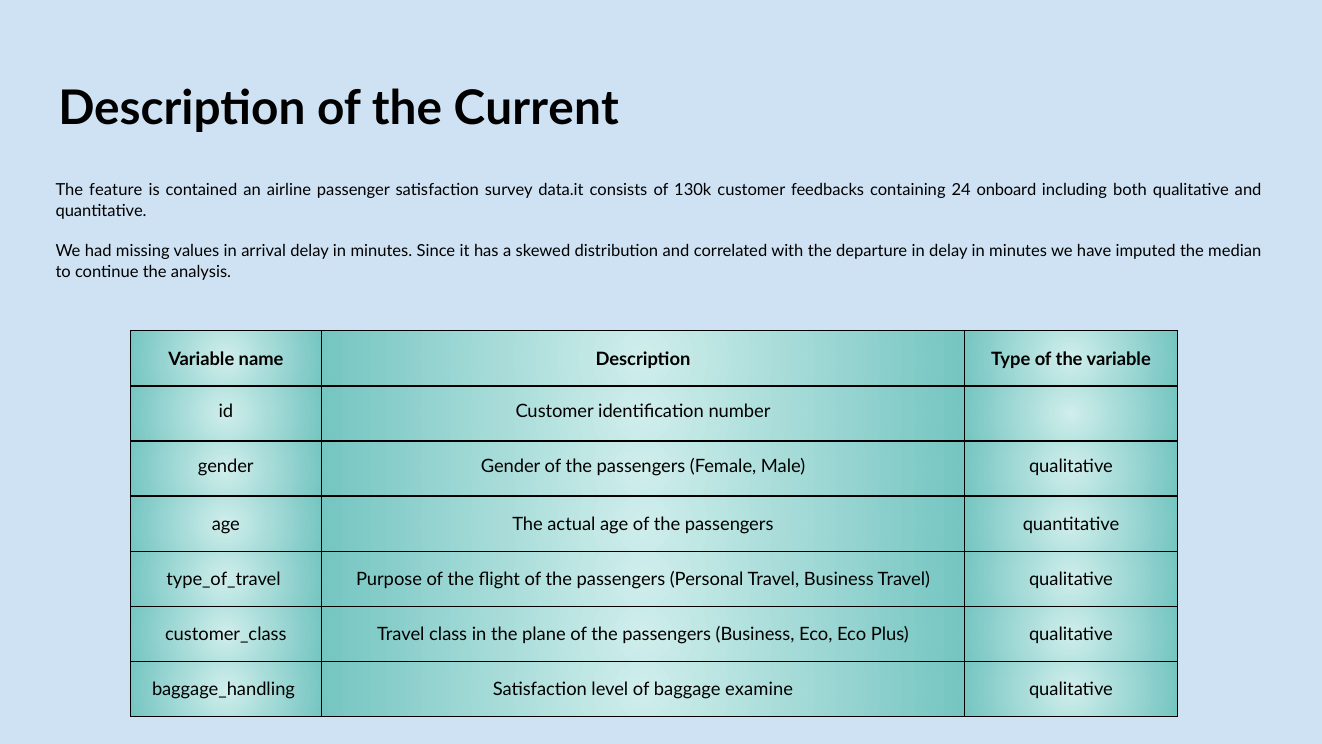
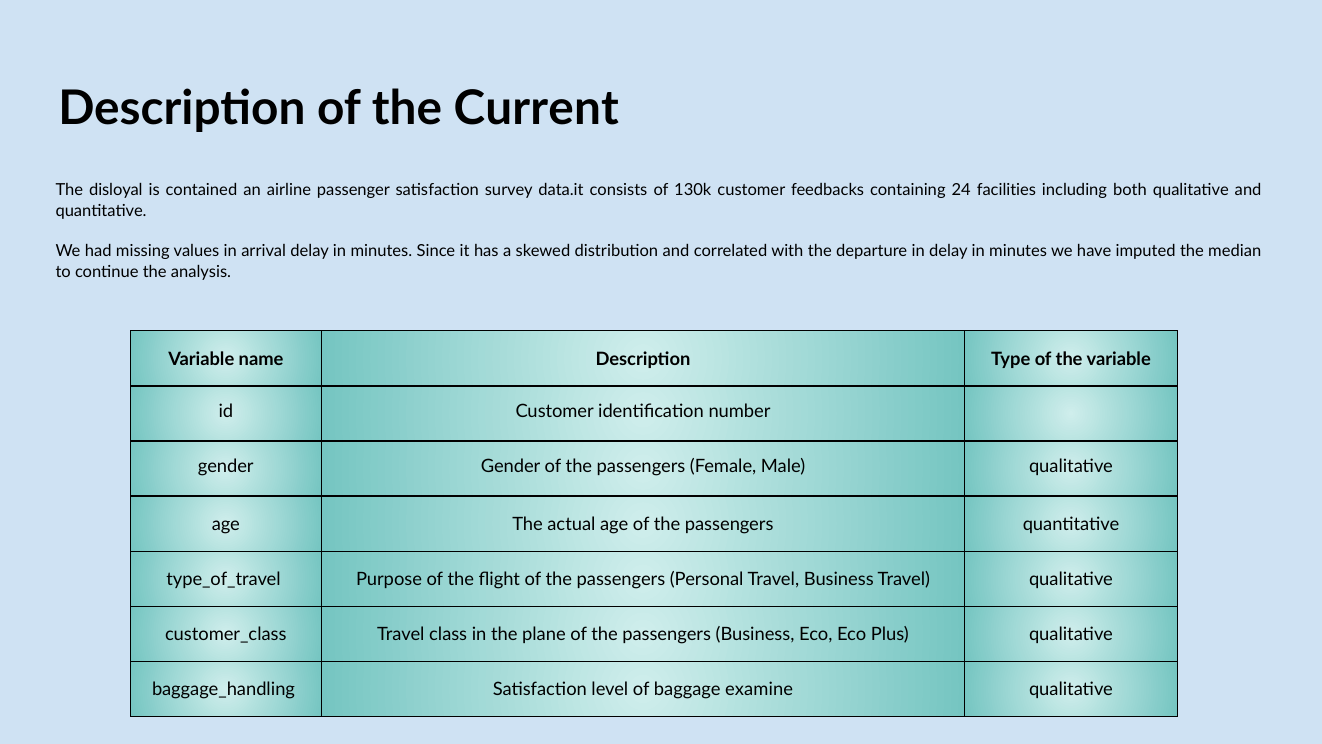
feature: feature -> disloyal
onboard: onboard -> facilities
